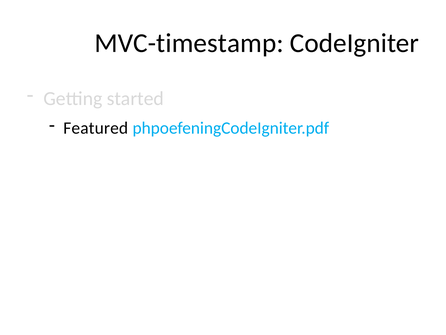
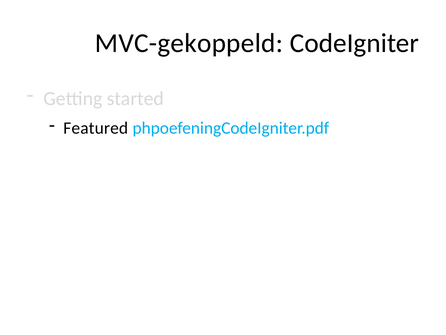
MVC-timestamp: MVC-timestamp -> MVC-gekoppeld
